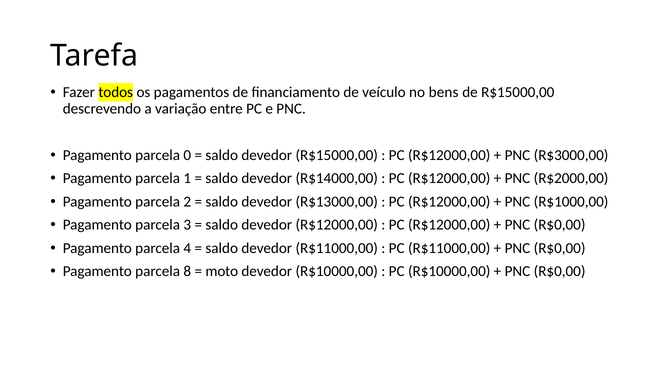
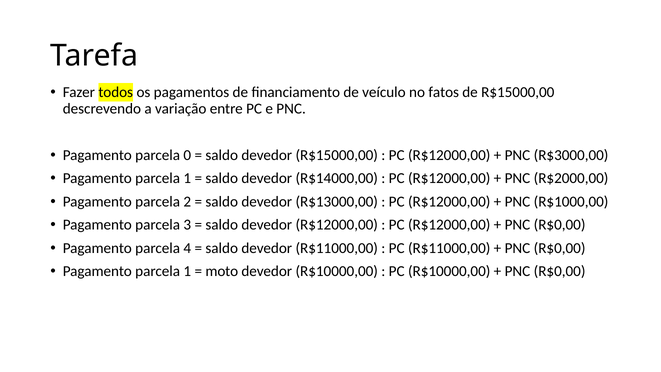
bens: bens -> fatos
8 at (187, 271): 8 -> 1
